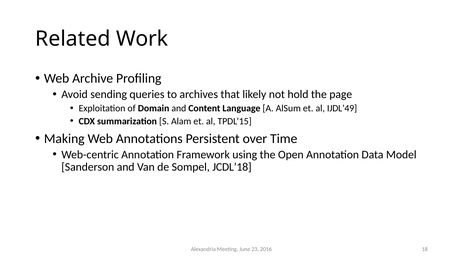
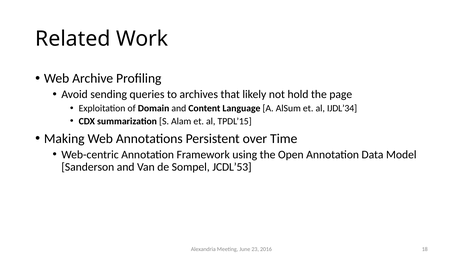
IJDL’49: IJDL’49 -> IJDL’34
JCDL’18: JCDL’18 -> JCDL’53
